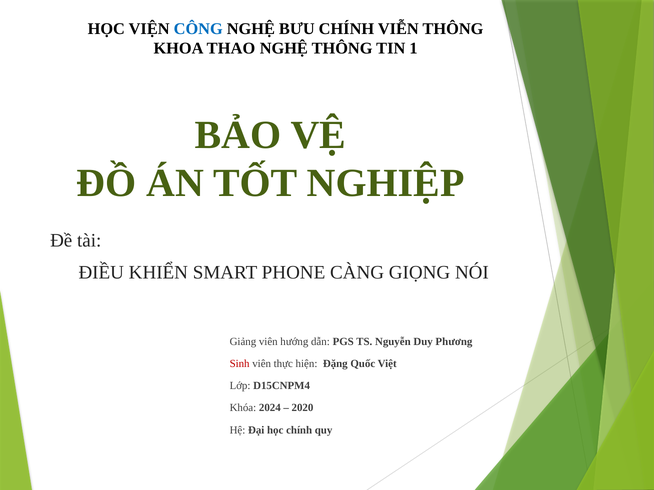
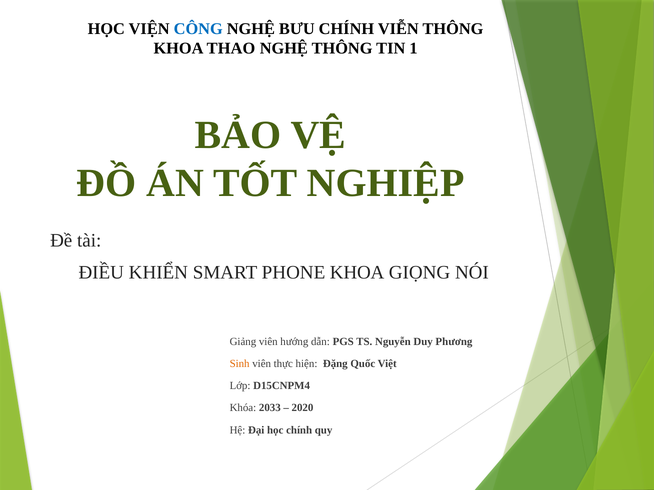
PHONE CÀNG: CÀNG -> KHOA
Sinh colour: red -> orange
2024: 2024 -> 2033
